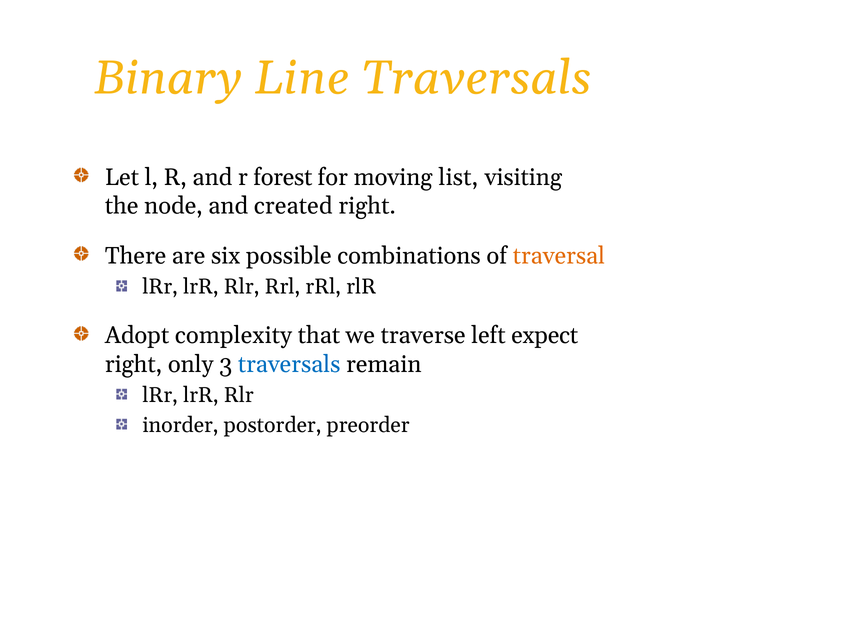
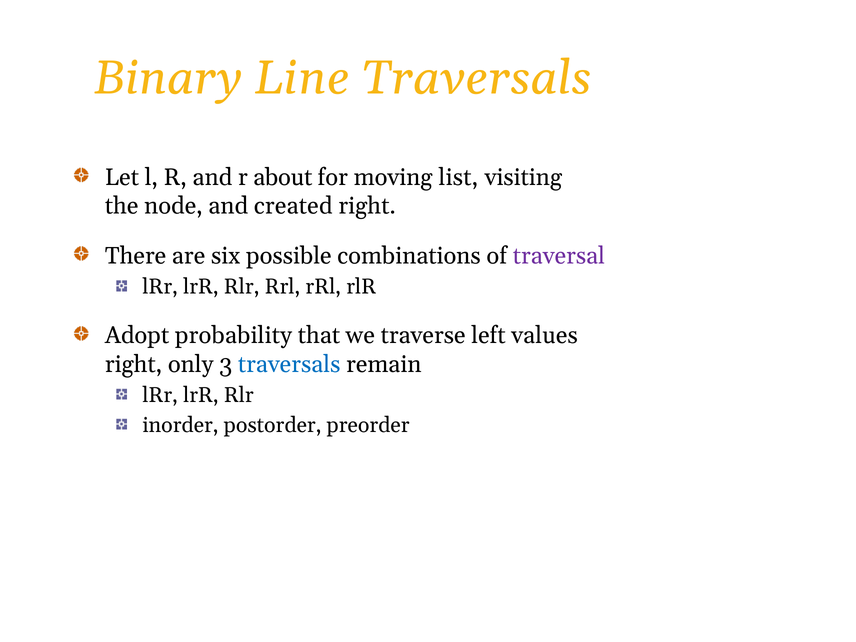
forest: forest -> about
traversal colour: orange -> purple
complexity: complexity -> probability
expect: expect -> values
